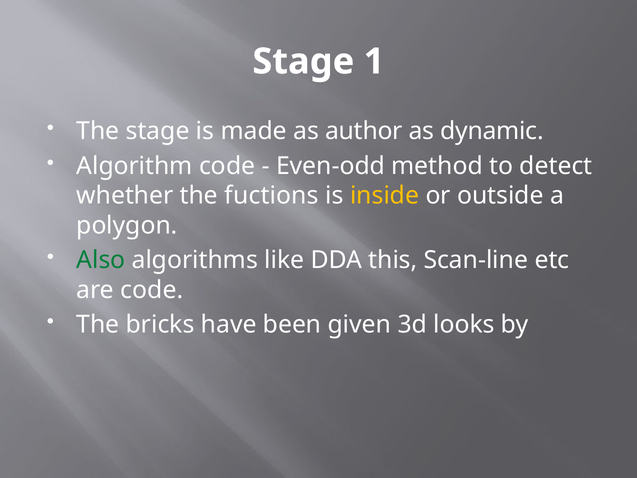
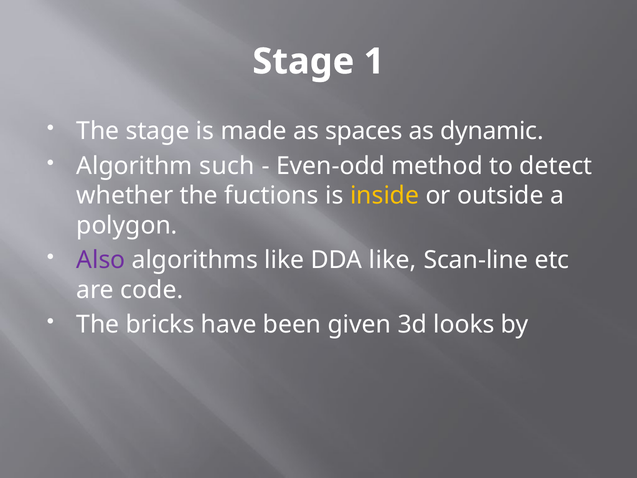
author: author -> spaces
Algorithm code: code -> such
Also colour: green -> purple
DDA this: this -> like
